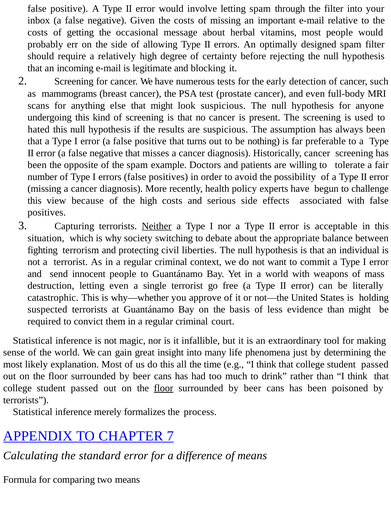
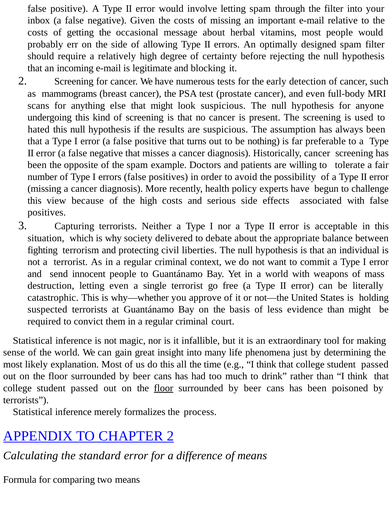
Neither underline: present -> none
switching: switching -> delivered
CHAPTER 7: 7 -> 2
